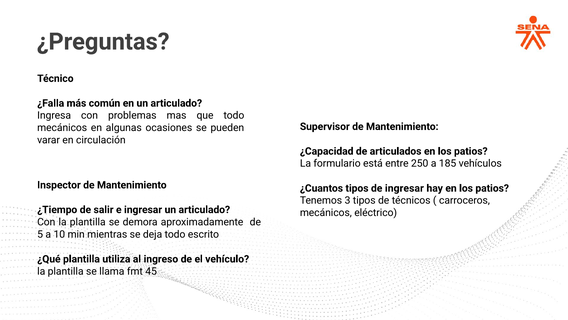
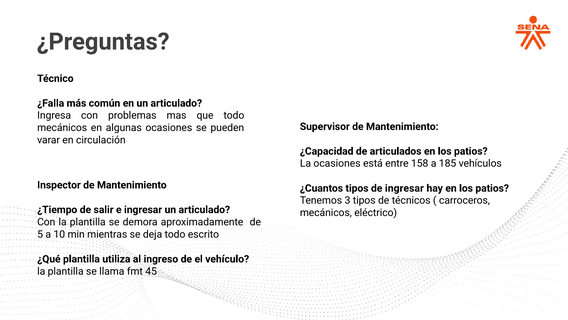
La formulario: formulario -> ocasiones
250: 250 -> 158
